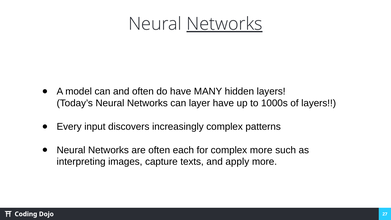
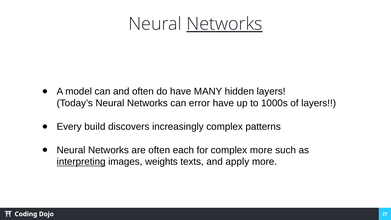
layer: layer -> error
input: input -> build
interpreting underline: none -> present
capture: capture -> weights
